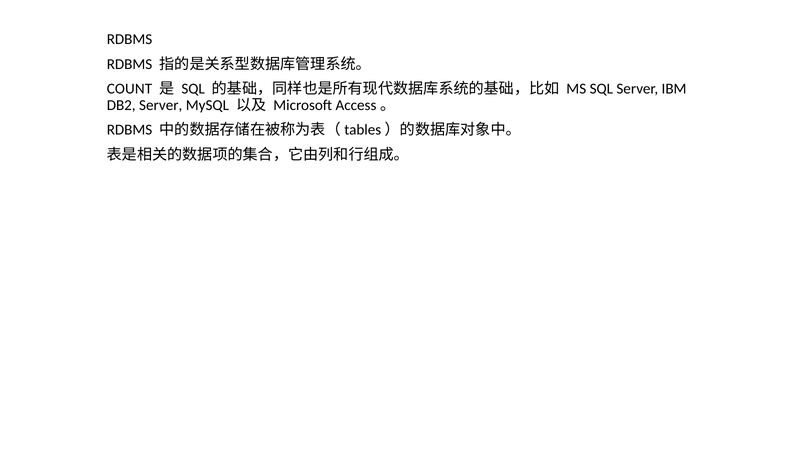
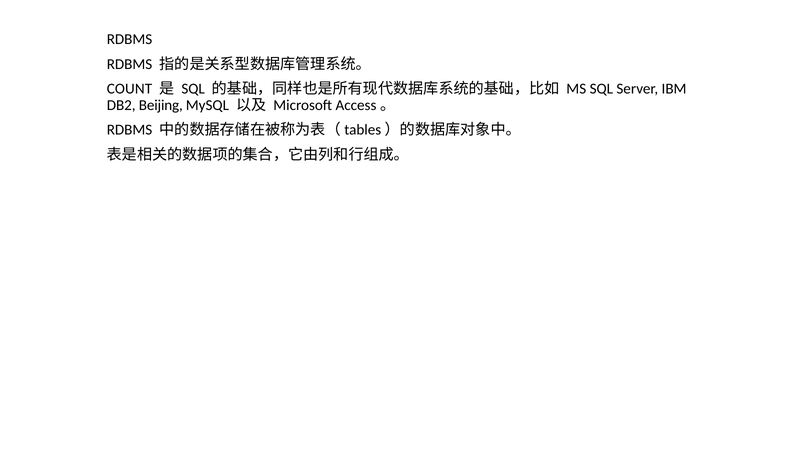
DB2 Server: Server -> Beijing
